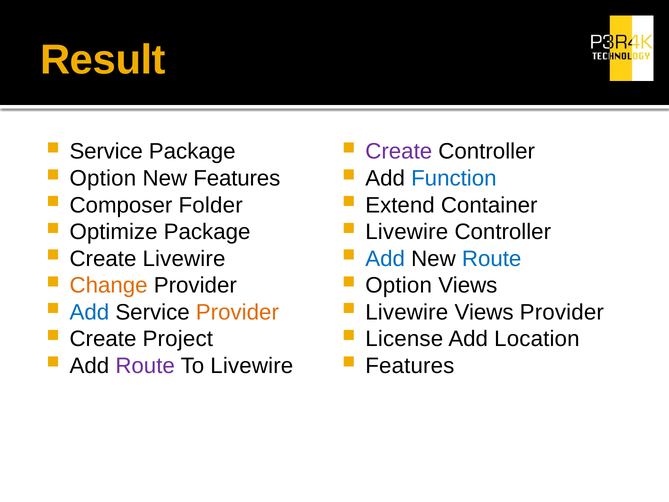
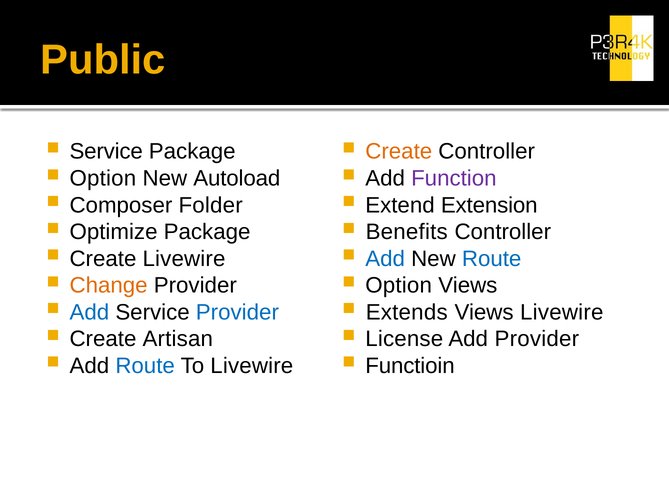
Result: Result -> Public
Create at (399, 152) colour: purple -> orange
New Features: Features -> Autoload
Function colour: blue -> purple
Container: Container -> Extension
Livewire at (407, 232): Livewire -> Benefits
Provider at (237, 312) colour: orange -> blue
Livewire at (407, 312): Livewire -> Extends
Views Provider: Provider -> Livewire
Project: Project -> Artisan
Add Location: Location -> Provider
Route at (145, 366) colour: purple -> blue
Features at (410, 366): Features -> Functioin
